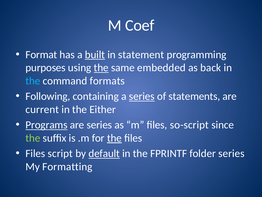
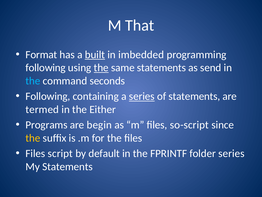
Coef: Coef -> That
statement: statement -> imbedded
purposes at (46, 68): purposes -> following
same embedded: embedded -> statements
back: back -> send
formats: formats -> seconds
current: current -> termed
Programs underline: present -> none
are series: series -> begin
the at (33, 138) colour: light green -> yellow
the at (114, 138) underline: present -> none
default underline: present -> none
My Formatting: Formatting -> Statements
